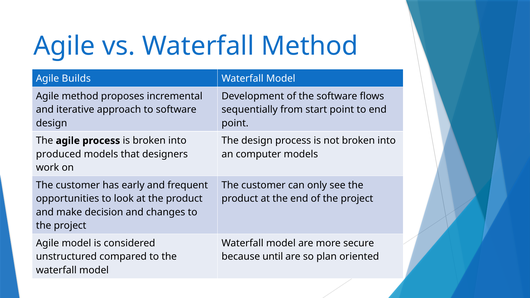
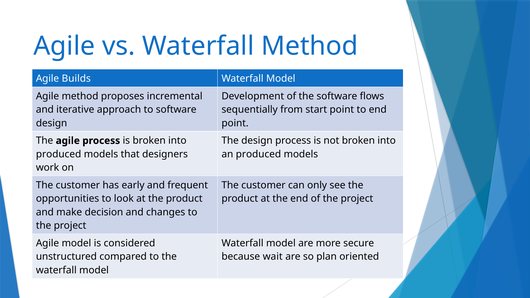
an computer: computer -> produced
until: until -> wait
